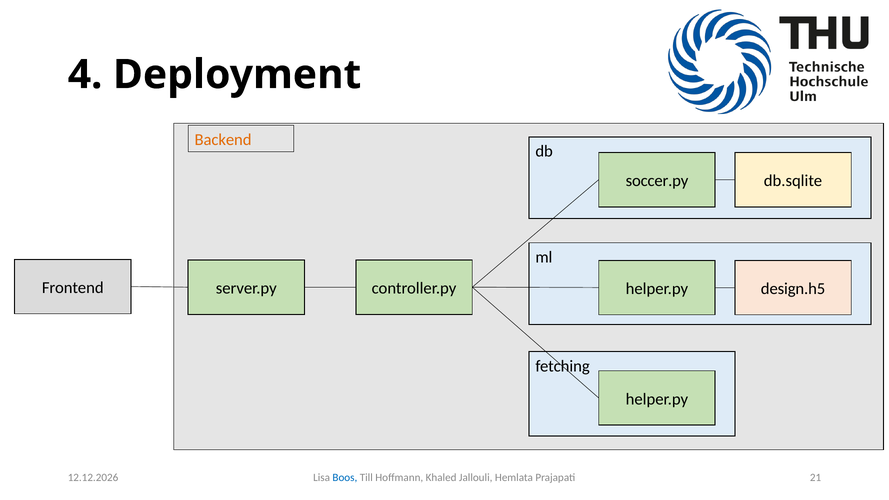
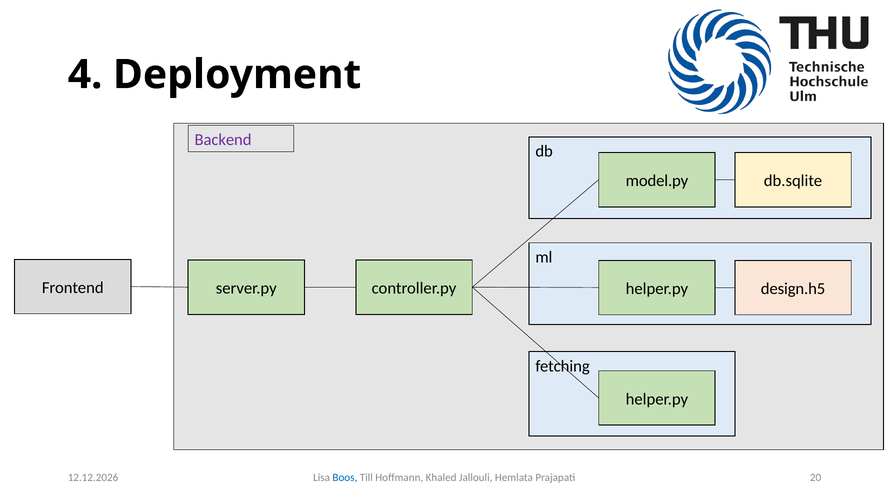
Backend colour: orange -> purple
soccer.py: soccer.py -> model.py
21: 21 -> 20
